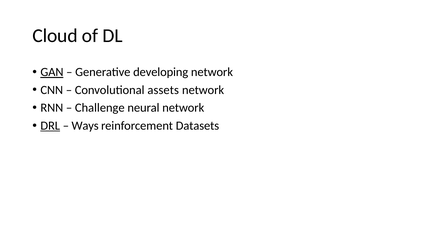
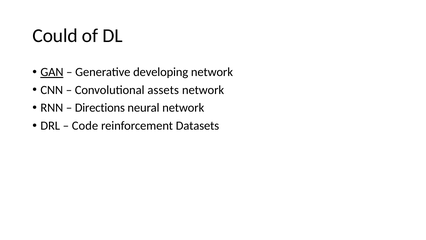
Cloud: Cloud -> Could
Challenge: Challenge -> Directions
DRL underline: present -> none
Ways: Ways -> Code
